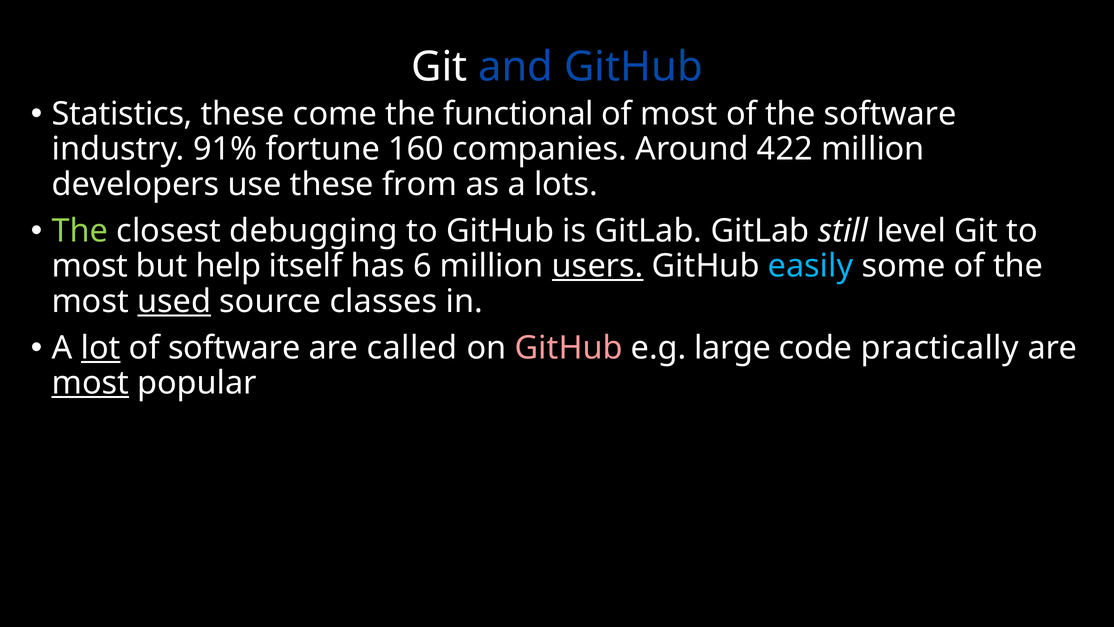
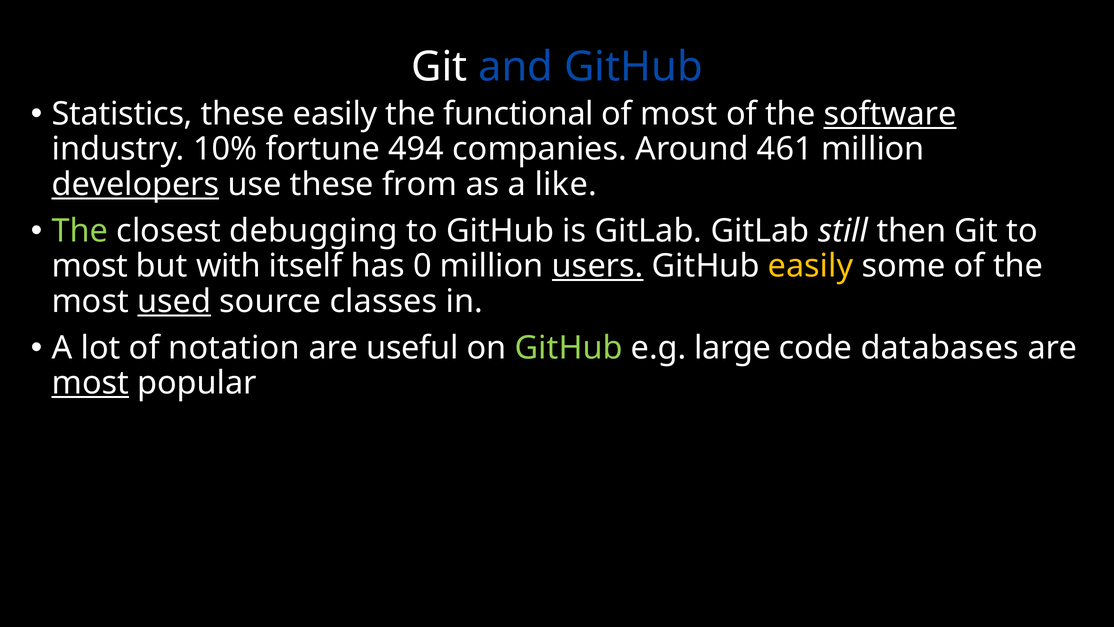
these come: come -> easily
software at (890, 114) underline: none -> present
91%: 91% -> 10%
160: 160 -> 494
422: 422 -> 461
developers underline: none -> present
lots: lots -> like
level: level -> then
help: help -> with
6: 6 -> 0
easily at (811, 266) colour: light blue -> yellow
lot underline: present -> none
of software: software -> notation
called: called -> useful
GitHub at (569, 348) colour: pink -> light green
practically: practically -> databases
